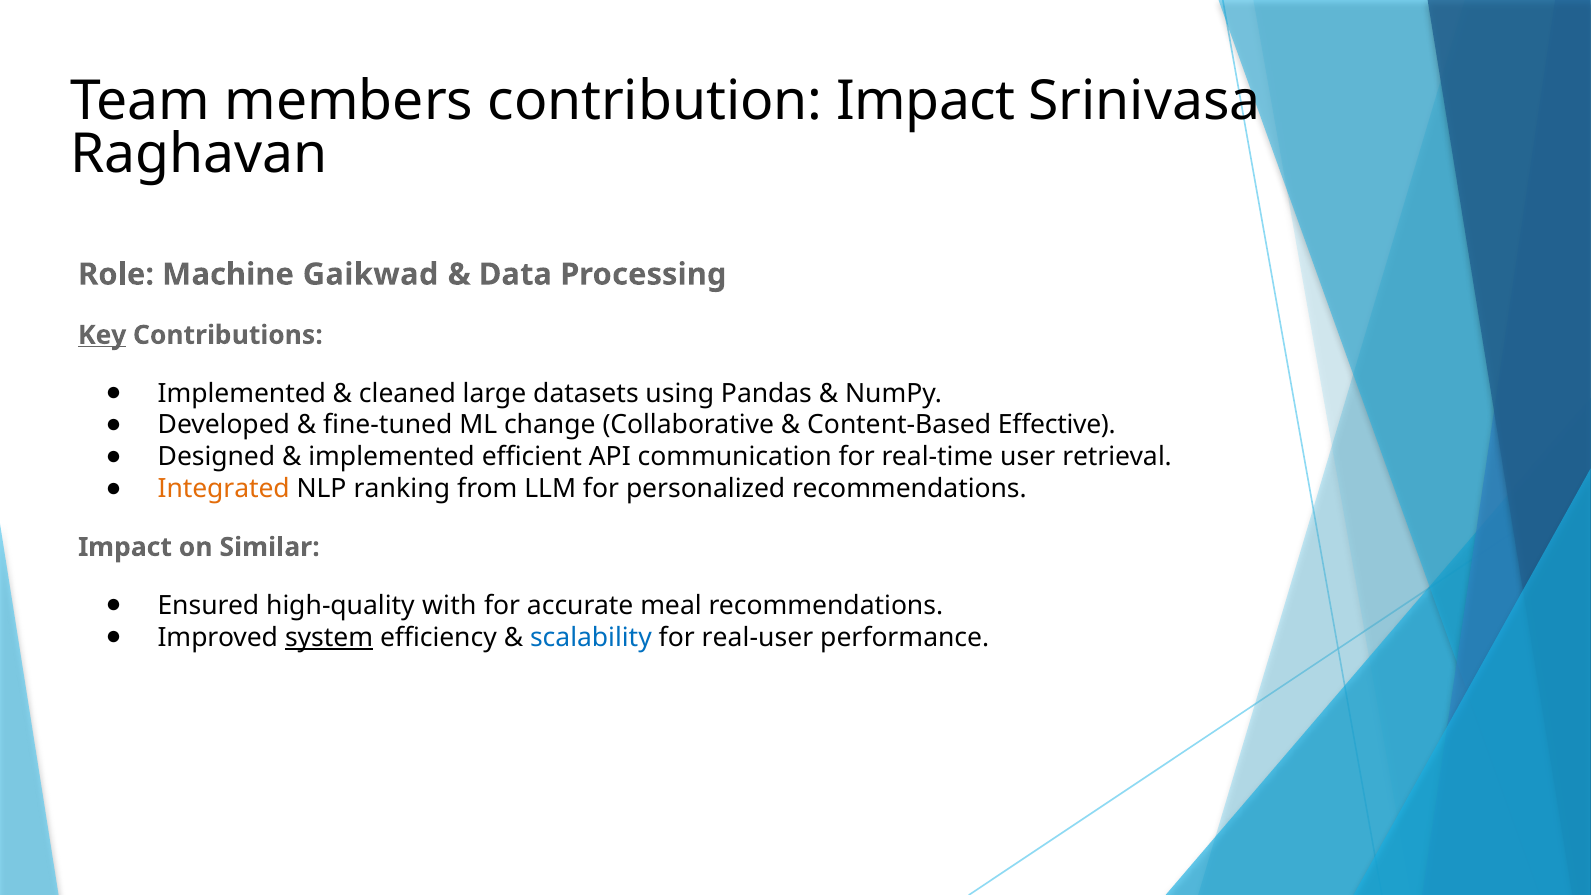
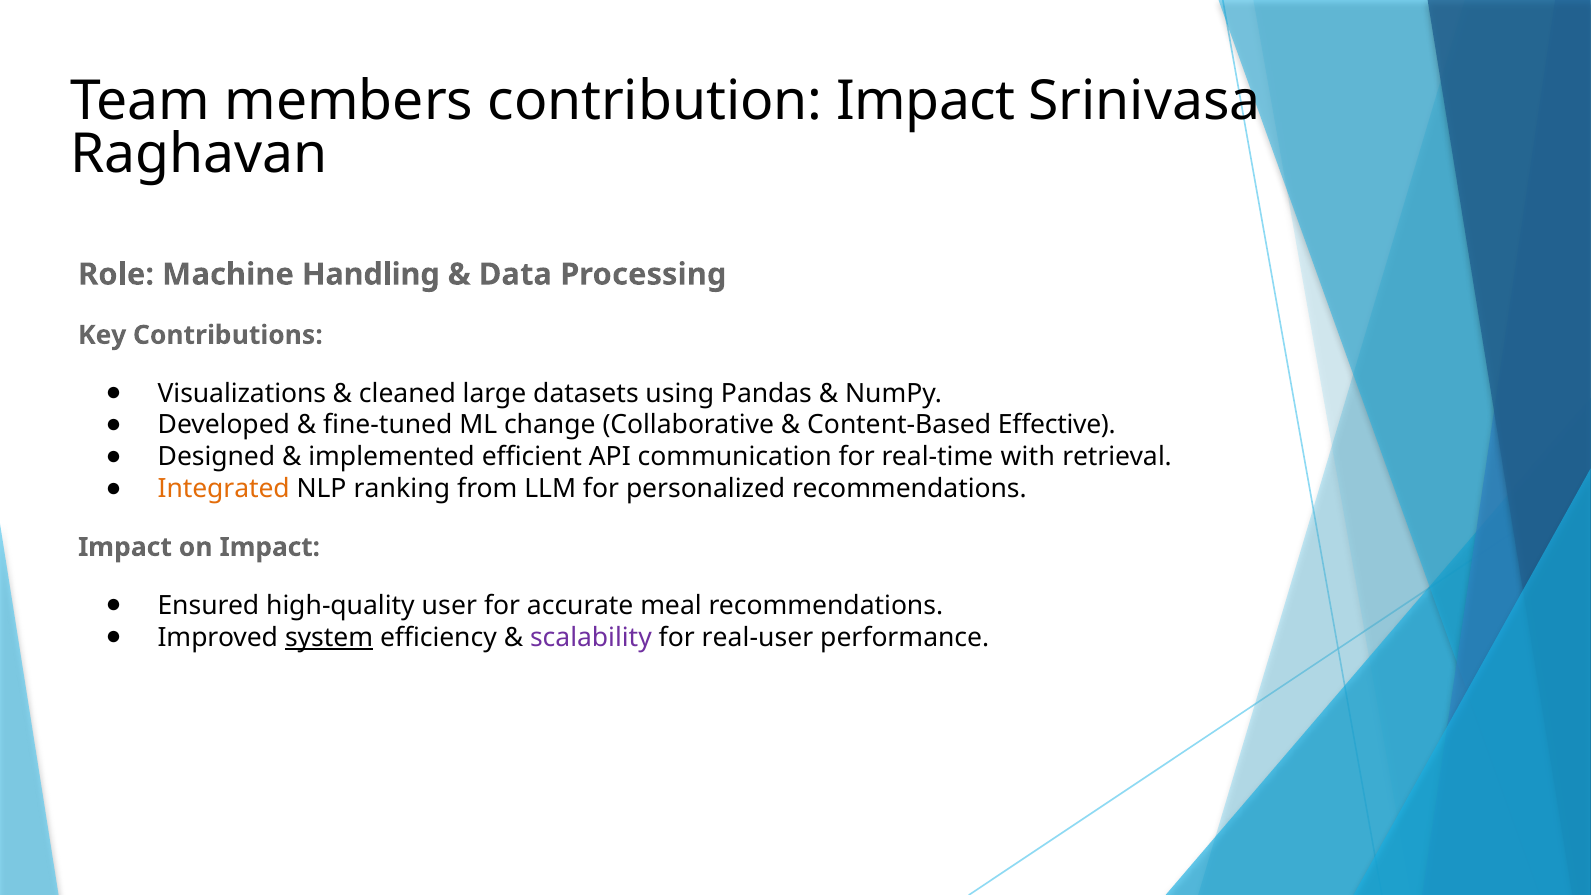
Gaikwad: Gaikwad -> Handling
Key underline: present -> none
Implemented at (242, 393): Implemented -> Visualizations
user: user -> with
on Similar: Similar -> Impact
with: with -> user
scalability colour: blue -> purple
